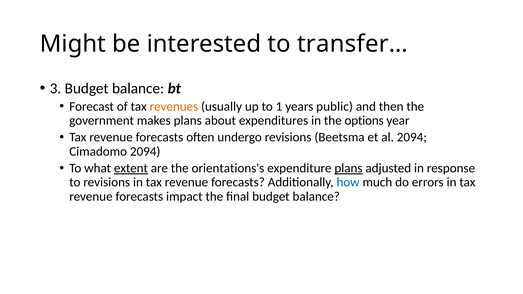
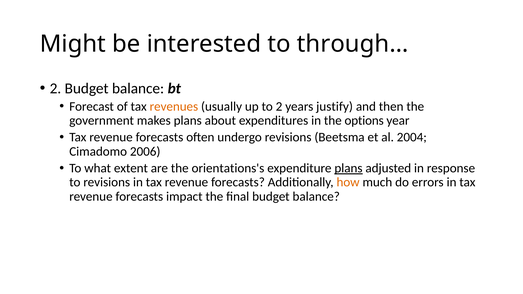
transfer…: transfer… -> through…
3 at (55, 88): 3 -> 2
to 1: 1 -> 2
public: public -> justify
al 2094: 2094 -> 2004
Cimadomo 2094: 2094 -> 2006
extent underline: present -> none
how colour: blue -> orange
